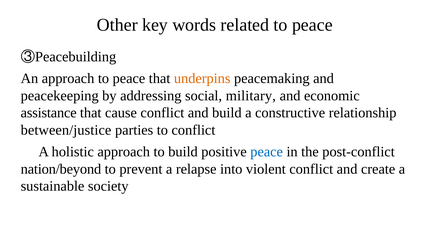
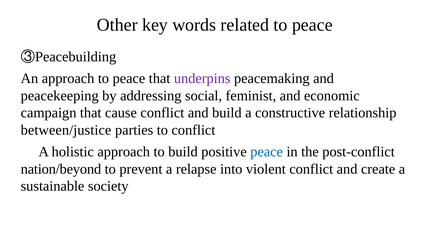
underpins colour: orange -> purple
military: military -> feminist
assistance: assistance -> campaign
